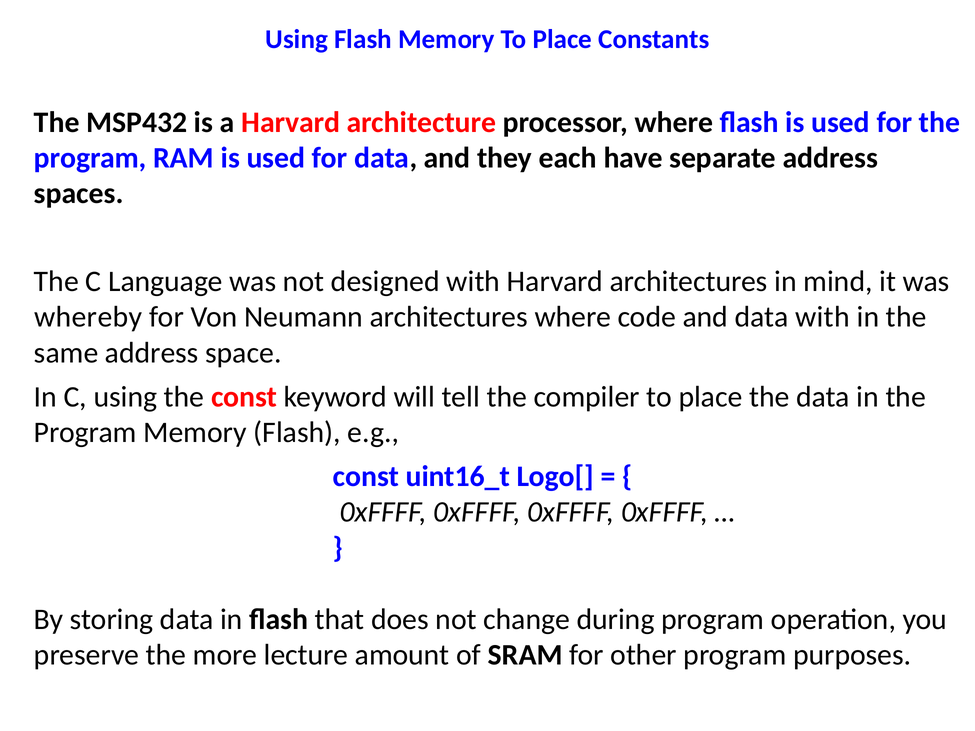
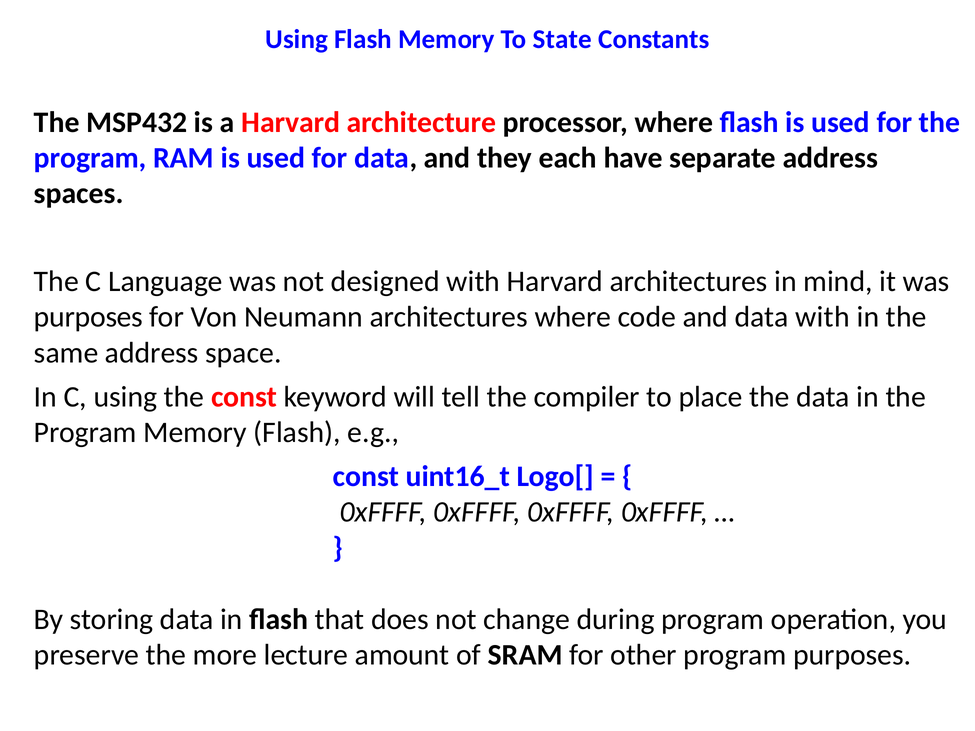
Memory To Place: Place -> State
whereby at (88, 317): whereby -> purposes
